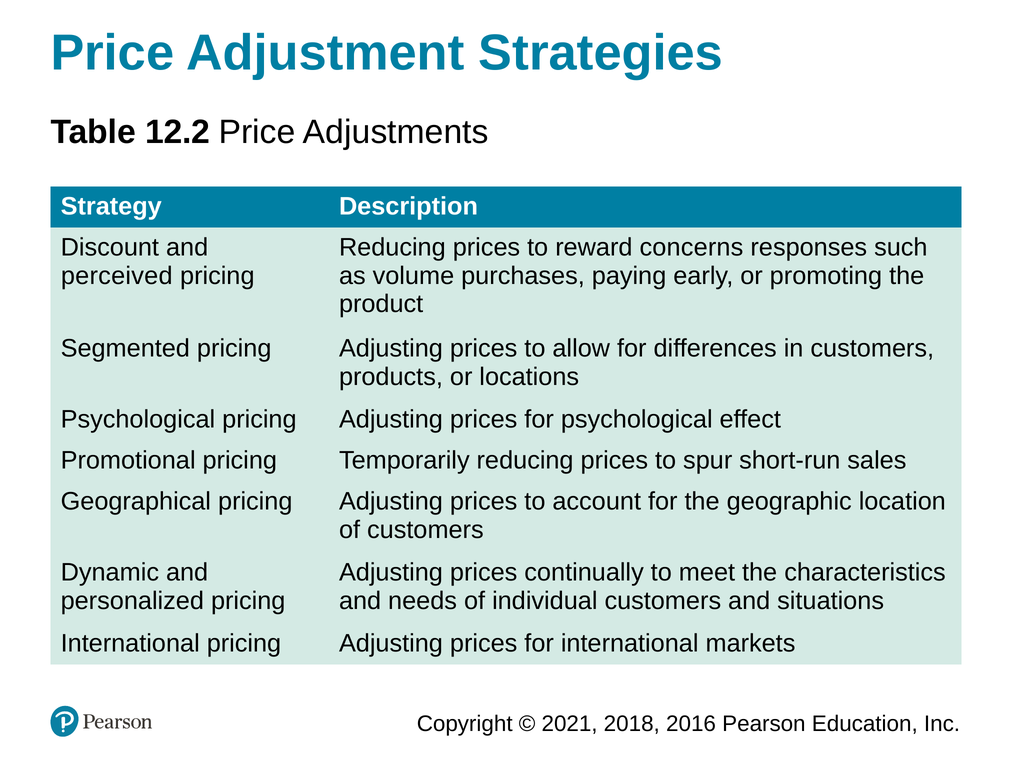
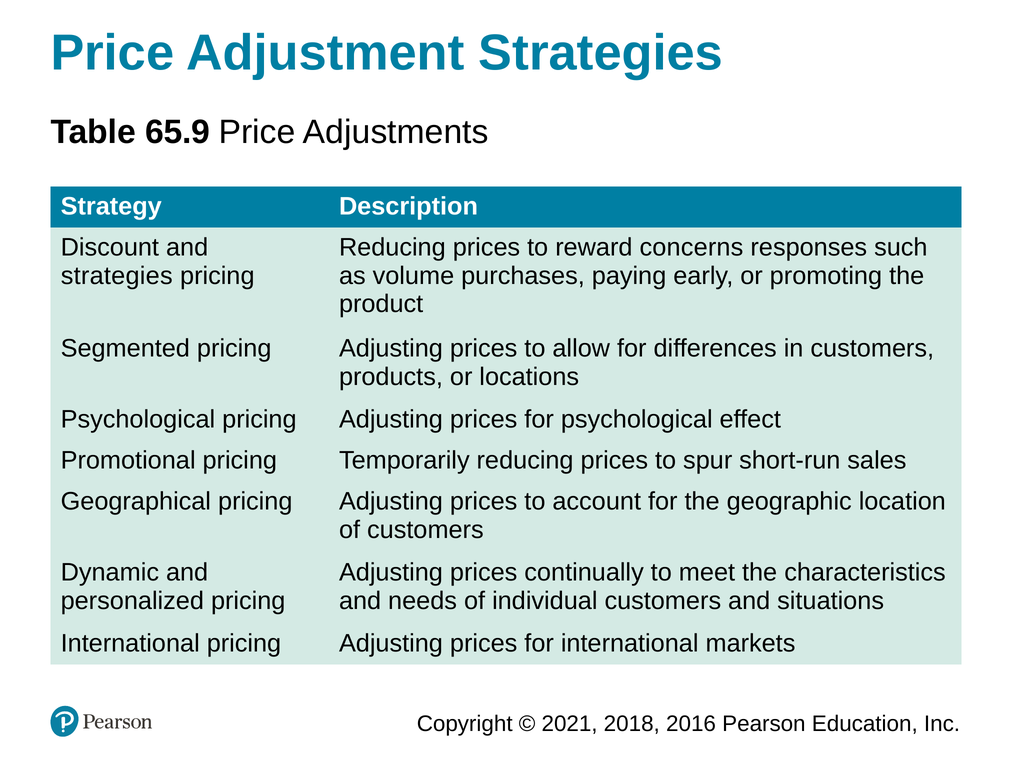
12.2: 12.2 -> 65.9
perceived at (117, 276): perceived -> strategies
